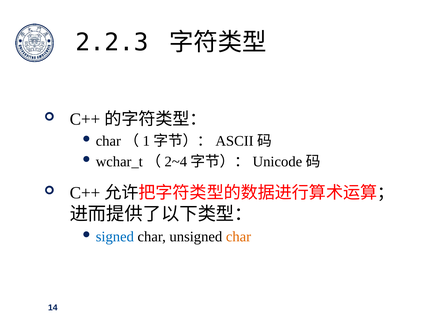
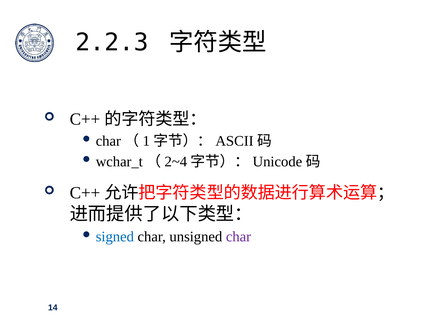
char at (239, 237) colour: orange -> purple
